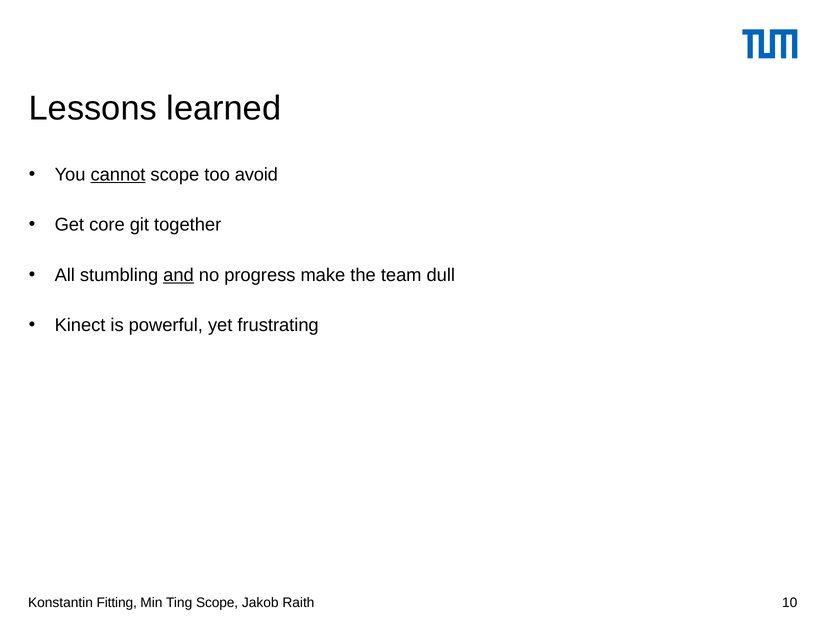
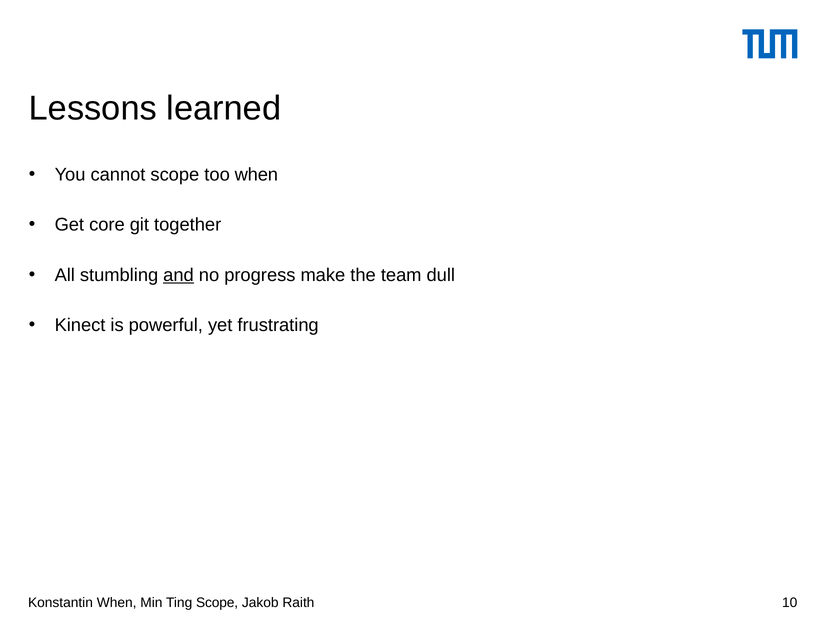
cannot underline: present -> none
too avoid: avoid -> when
Konstantin Fitting: Fitting -> When
